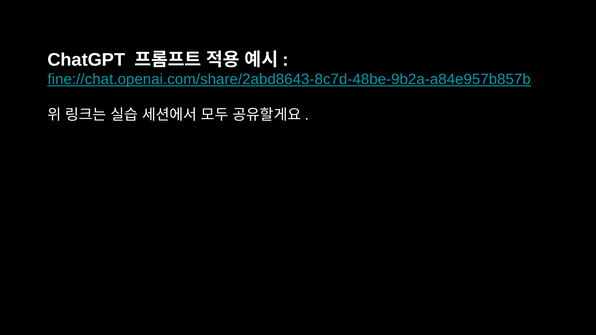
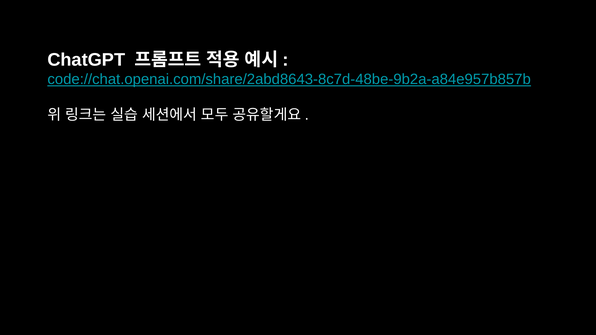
fine://chat.openai.com/share/2abd8643-8c7d-48be-9b2a-a84e957b857b: fine://chat.openai.com/share/2abd8643-8c7d-48be-9b2a-a84e957b857b -> code://chat.openai.com/share/2abd8643-8c7d-48be-9b2a-a84e957b857b
